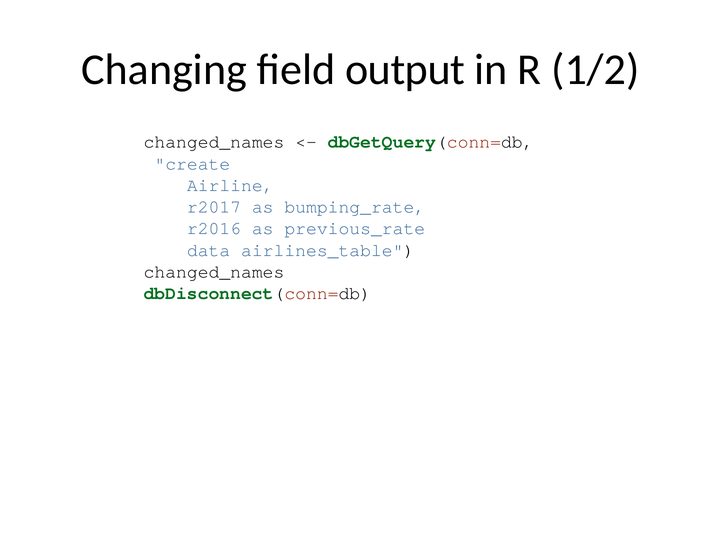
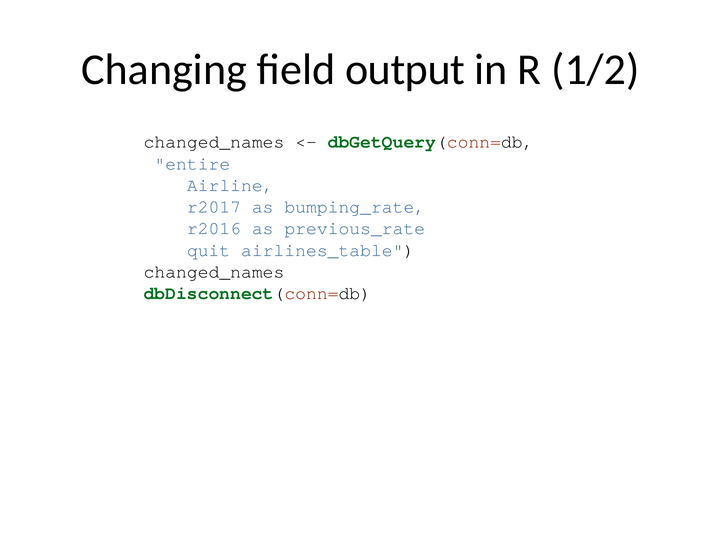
create: create -> entire
data: data -> quit
